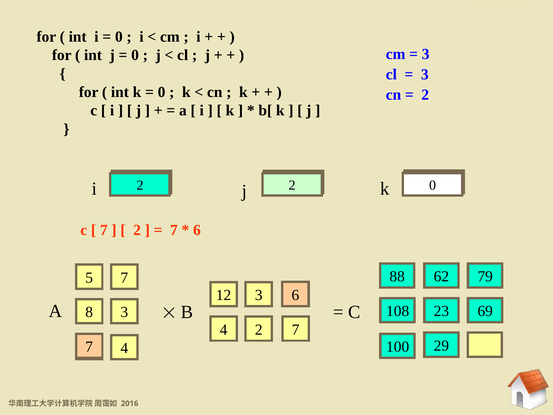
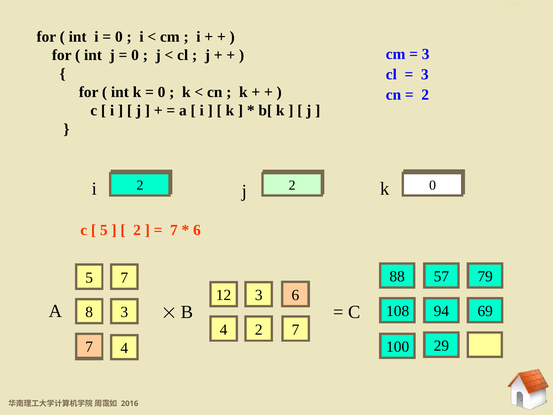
7 at (104, 230): 7 -> 5
62: 62 -> 57
23: 23 -> 94
